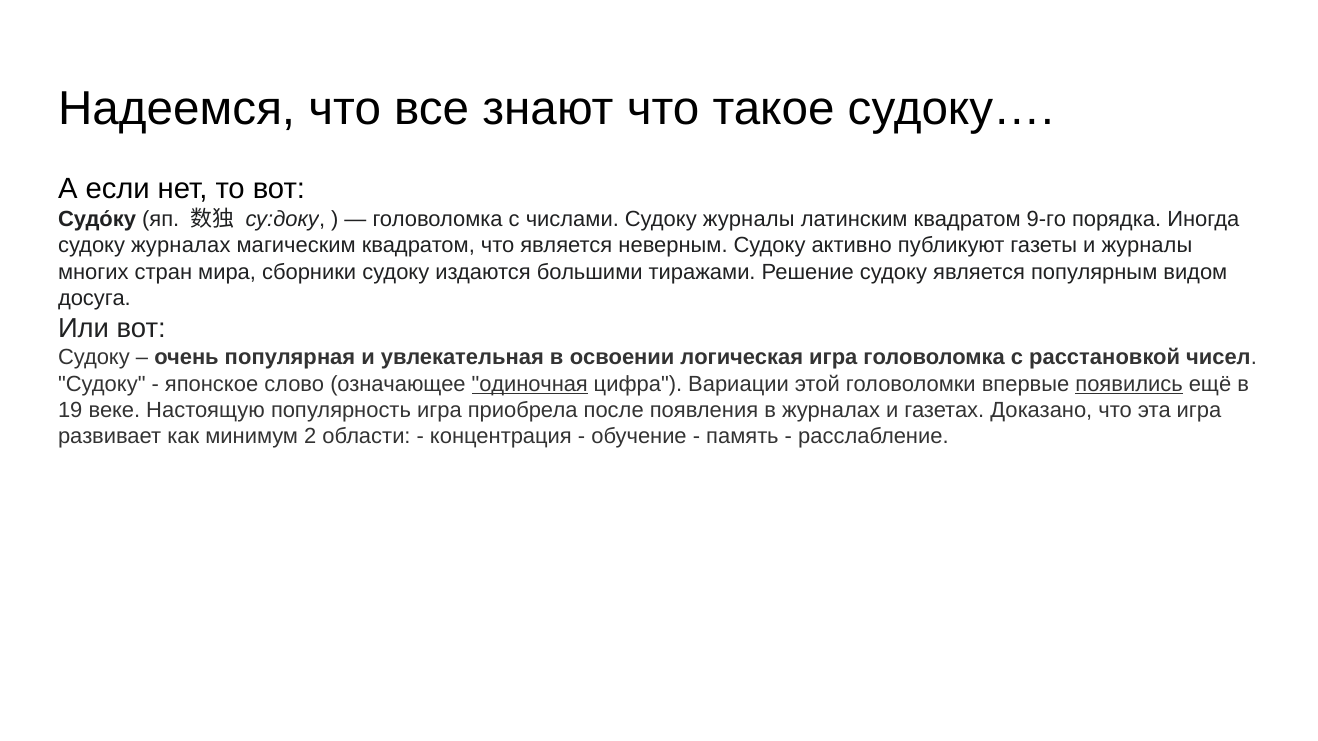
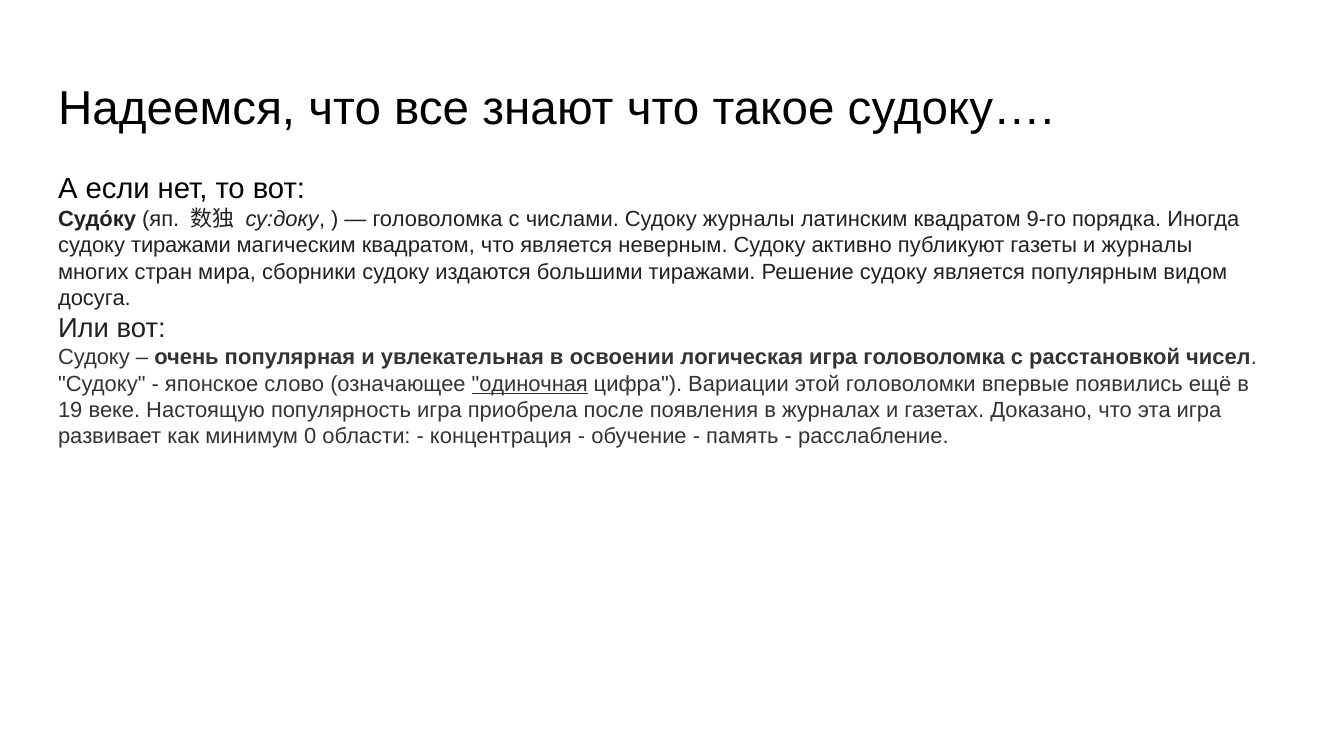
судоку журналах: журналах -> тиражами
появились underline: present -> none
2: 2 -> 0
